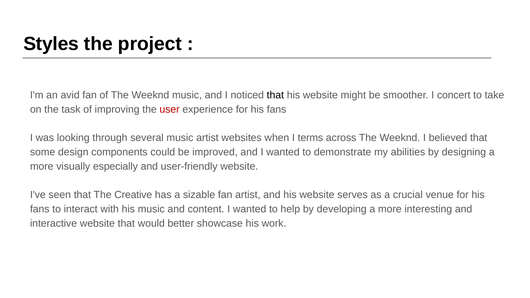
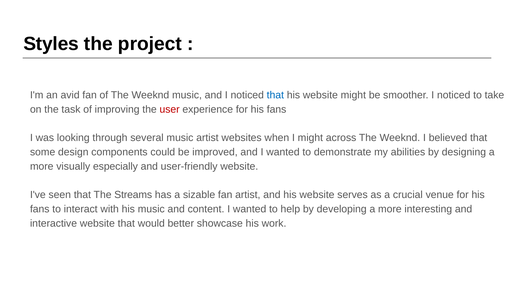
that at (275, 95) colour: black -> blue
smoother I concert: concert -> noticed
I terms: terms -> might
Creative: Creative -> Streams
